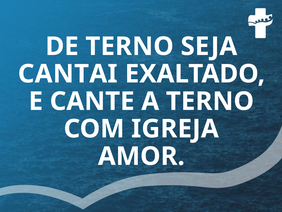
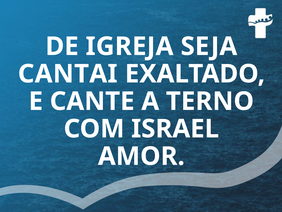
DE TERNO: TERNO -> IGREJA
IGREJA: IGREJA -> ISRAEL
